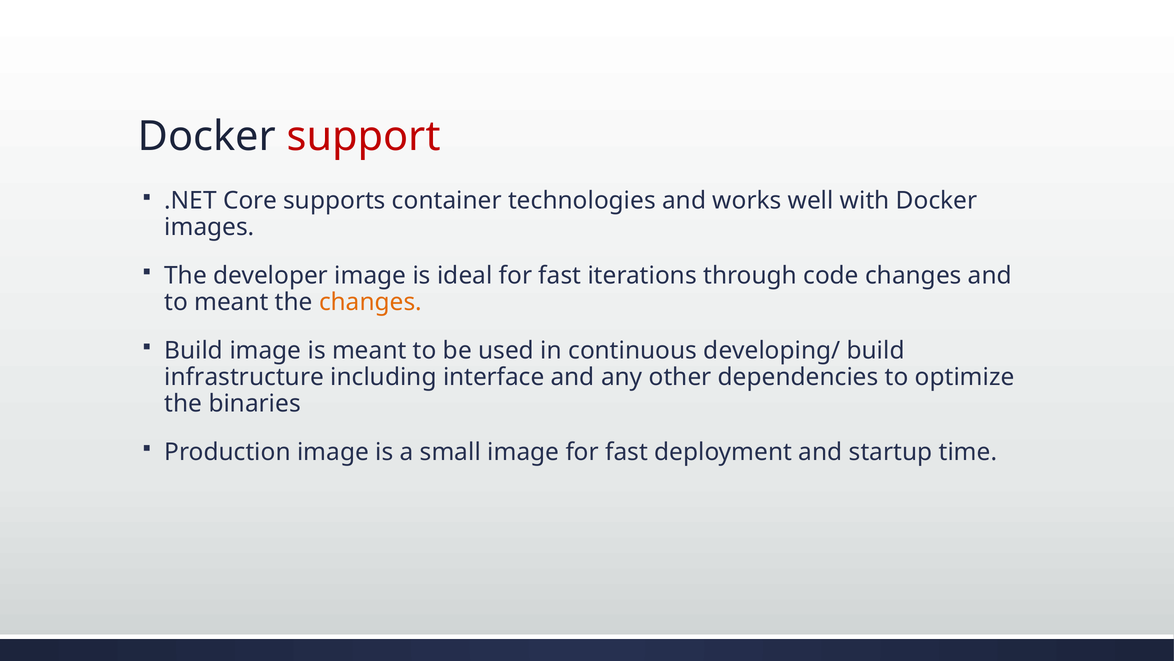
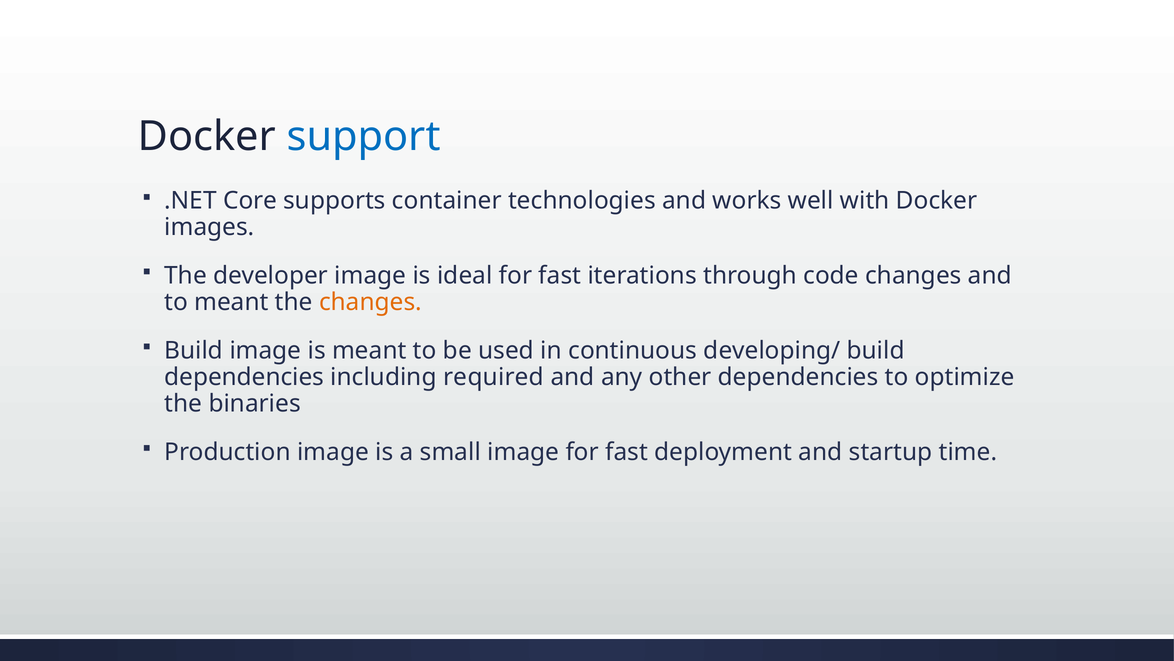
support colour: red -> blue
infrastructure at (244, 377): infrastructure -> dependencies
interface: interface -> required
